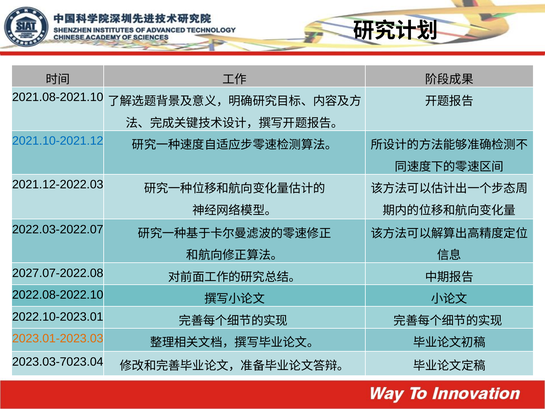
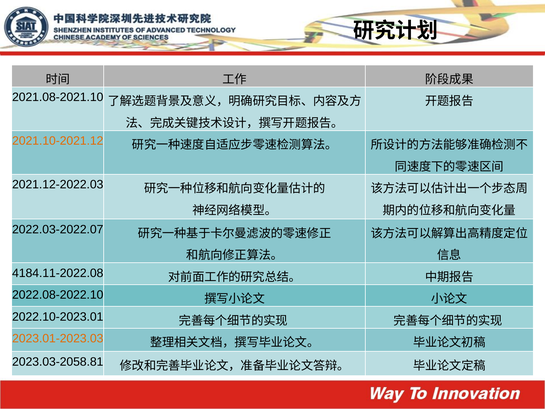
2021.10-2021.12 colour: blue -> orange
2027.07-2022.08: 2027.07-2022.08 -> 4184.11-2022.08
2023.03-7023.04: 2023.03-7023.04 -> 2023.03-2058.81
